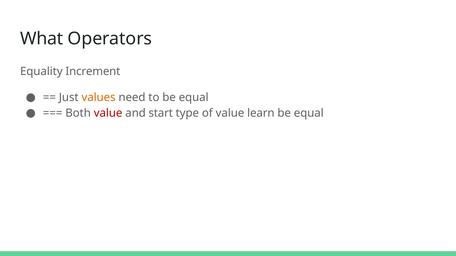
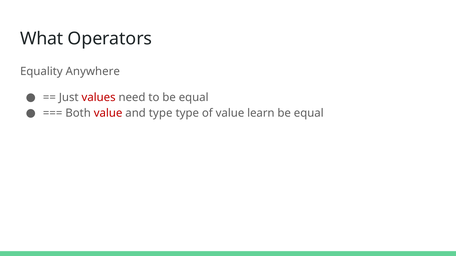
Increment: Increment -> Anywhere
values colour: orange -> red
and start: start -> type
